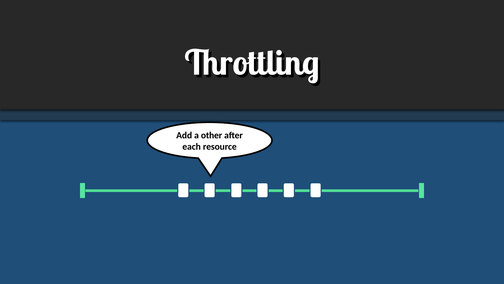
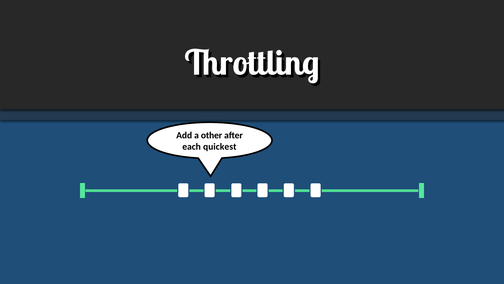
resource: resource -> quickest
